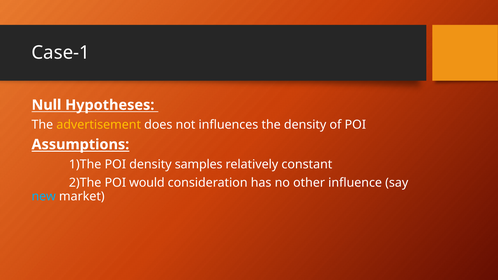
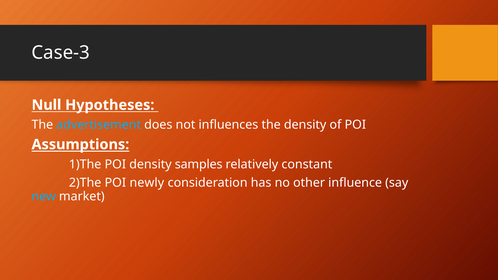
Case-1: Case-1 -> Case-3
advertisement colour: yellow -> light blue
would: would -> newly
